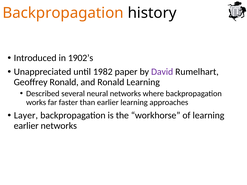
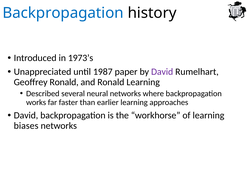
Backpropagation at (63, 13) colour: orange -> blue
1902’s: 1902’s -> 1973’s
1982: 1982 -> 1987
Layer at (26, 116): Layer -> David
earlier at (26, 126): earlier -> biases
